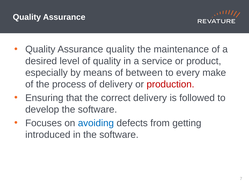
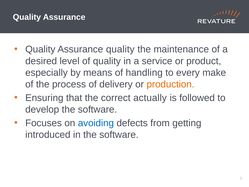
between: between -> handling
production colour: red -> orange
correct delivery: delivery -> actually
